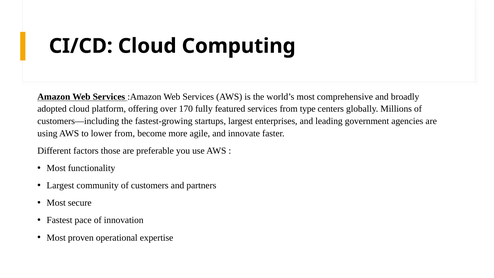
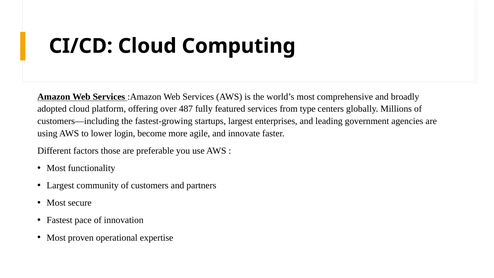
170: 170 -> 487
lower from: from -> login
